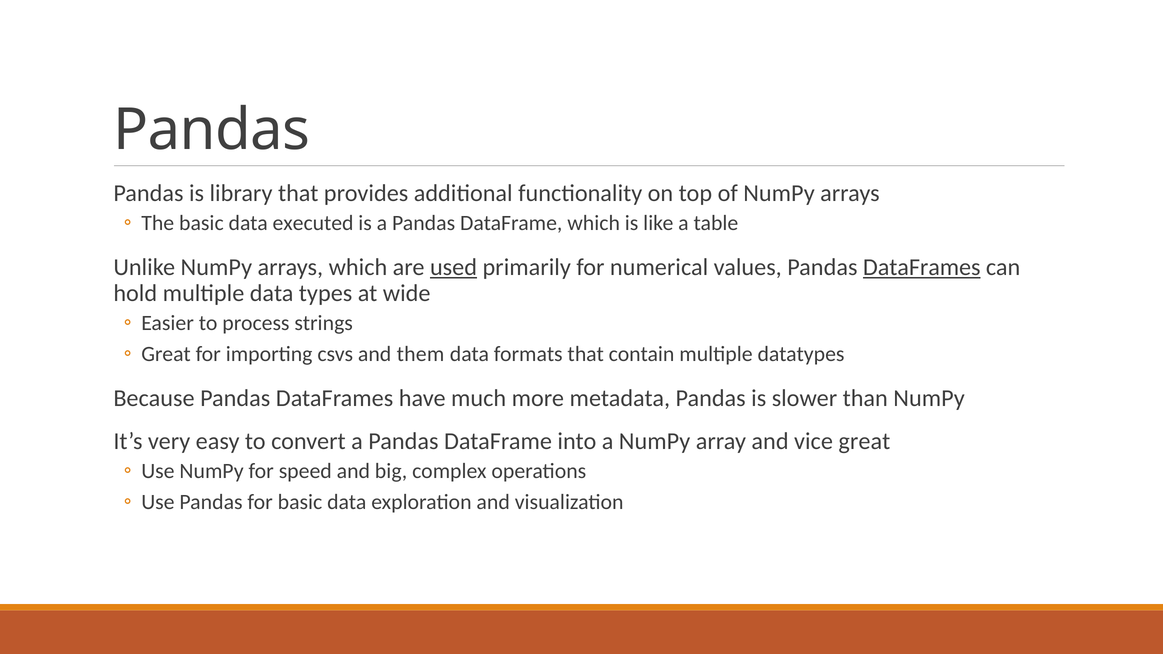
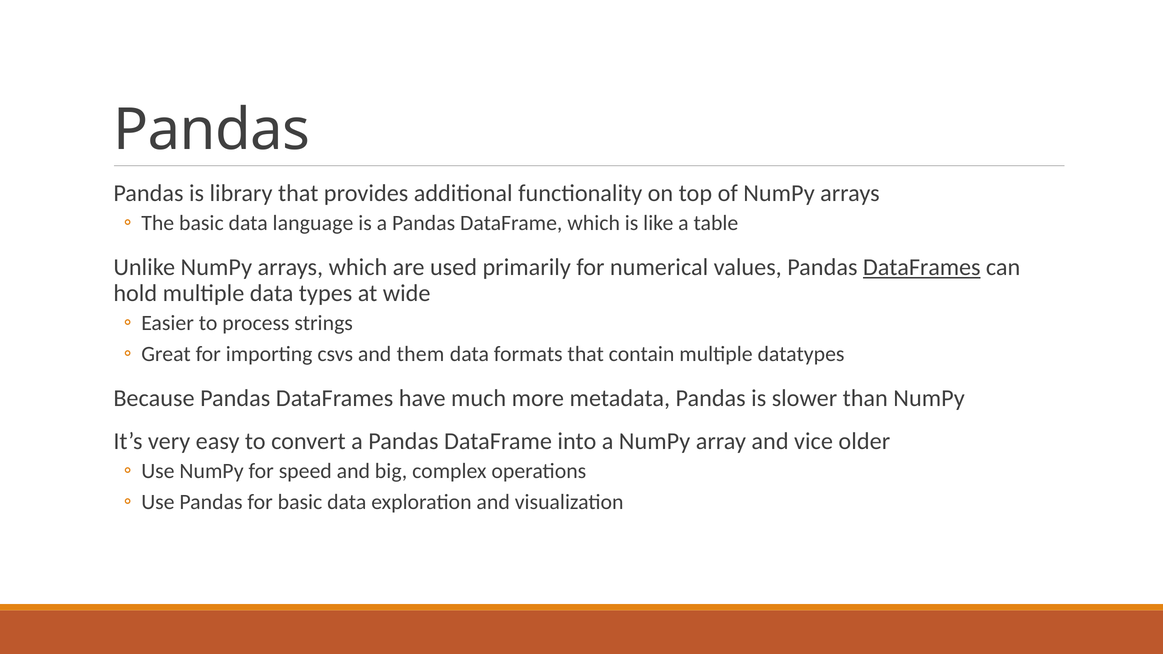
executed: executed -> language
used underline: present -> none
vice great: great -> older
